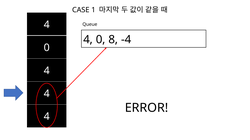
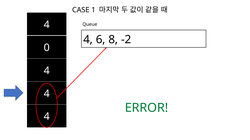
0 at (101, 40): 0 -> 6
-4: -4 -> -2
ERROR colour: black -> green
